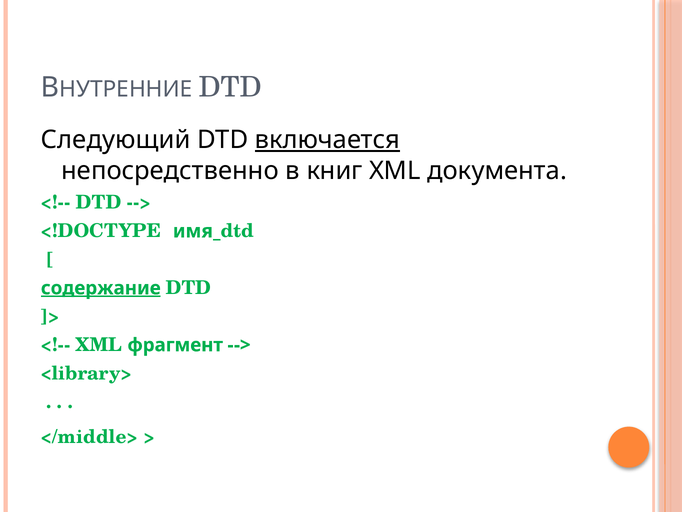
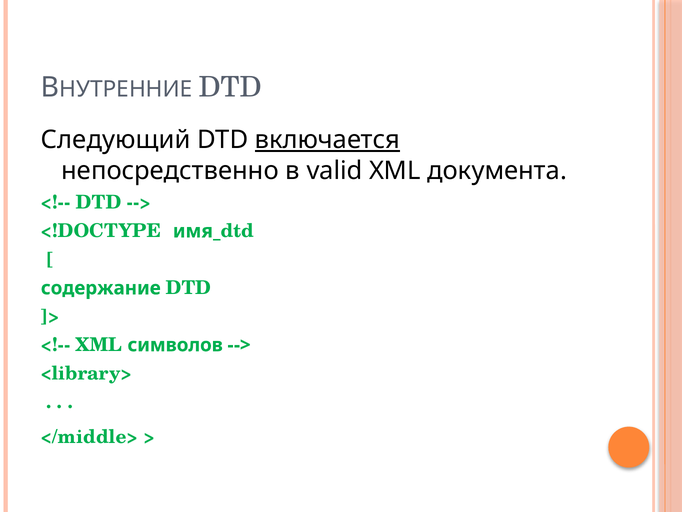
книг: книг -> valid
содержание underline: present -> none
фрагмент: фрагмент -> символов
